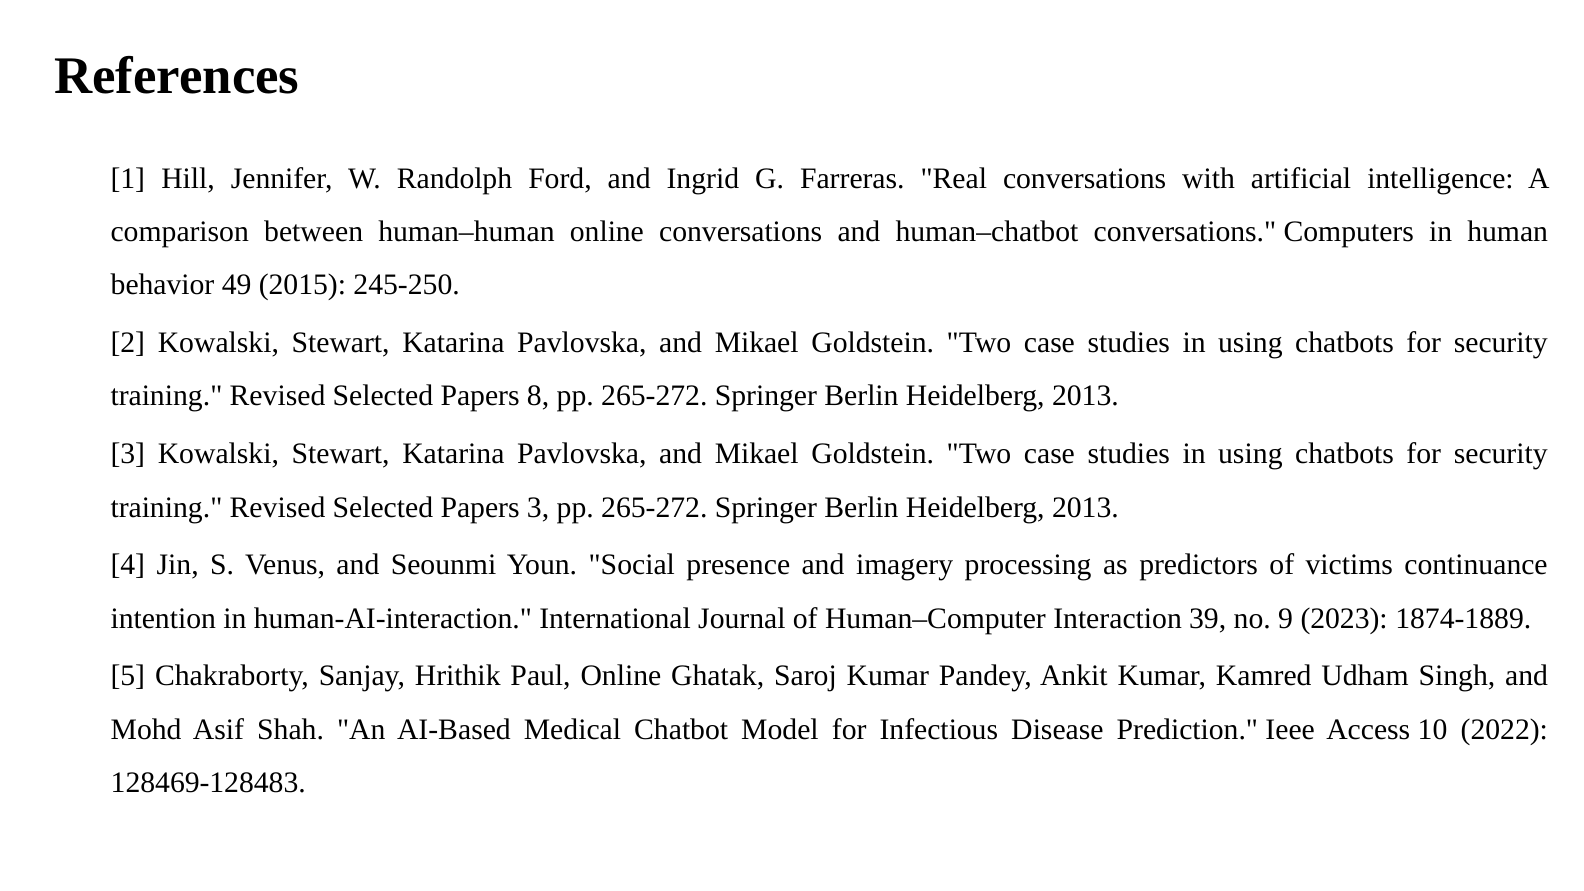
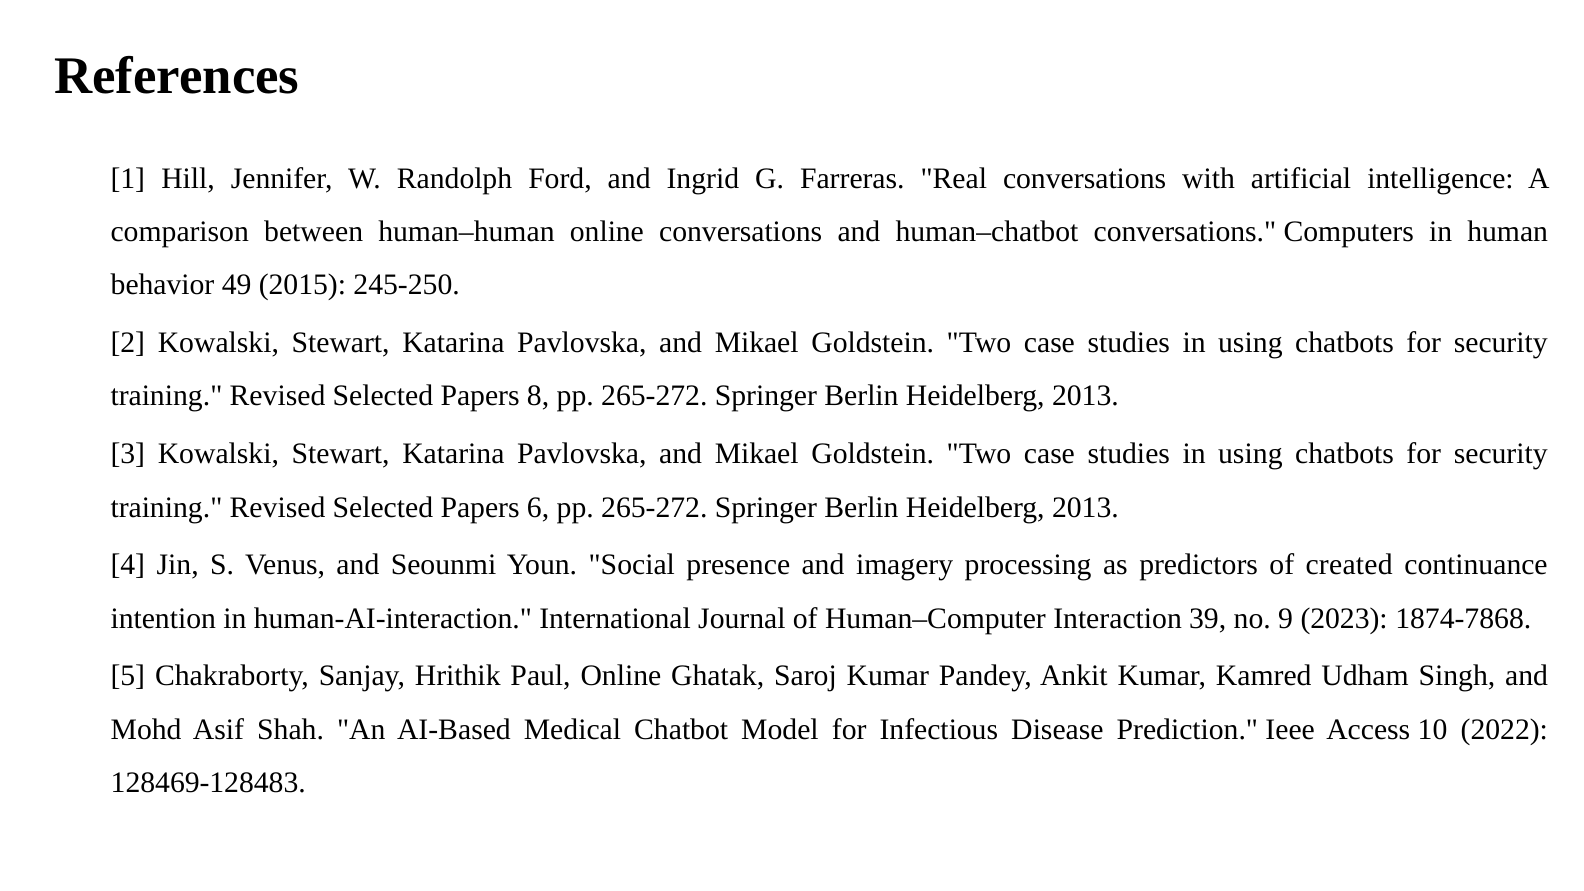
Papers 3: 3 -> 6
victims: victims -> created
1874-1889: 1874-1889 -> 1874-7868
